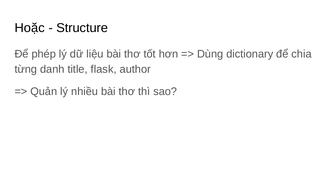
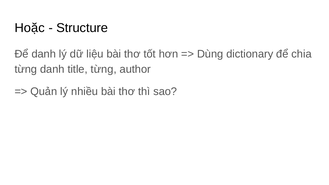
Để phép: phép -> danh
title flask: flask -> từng
